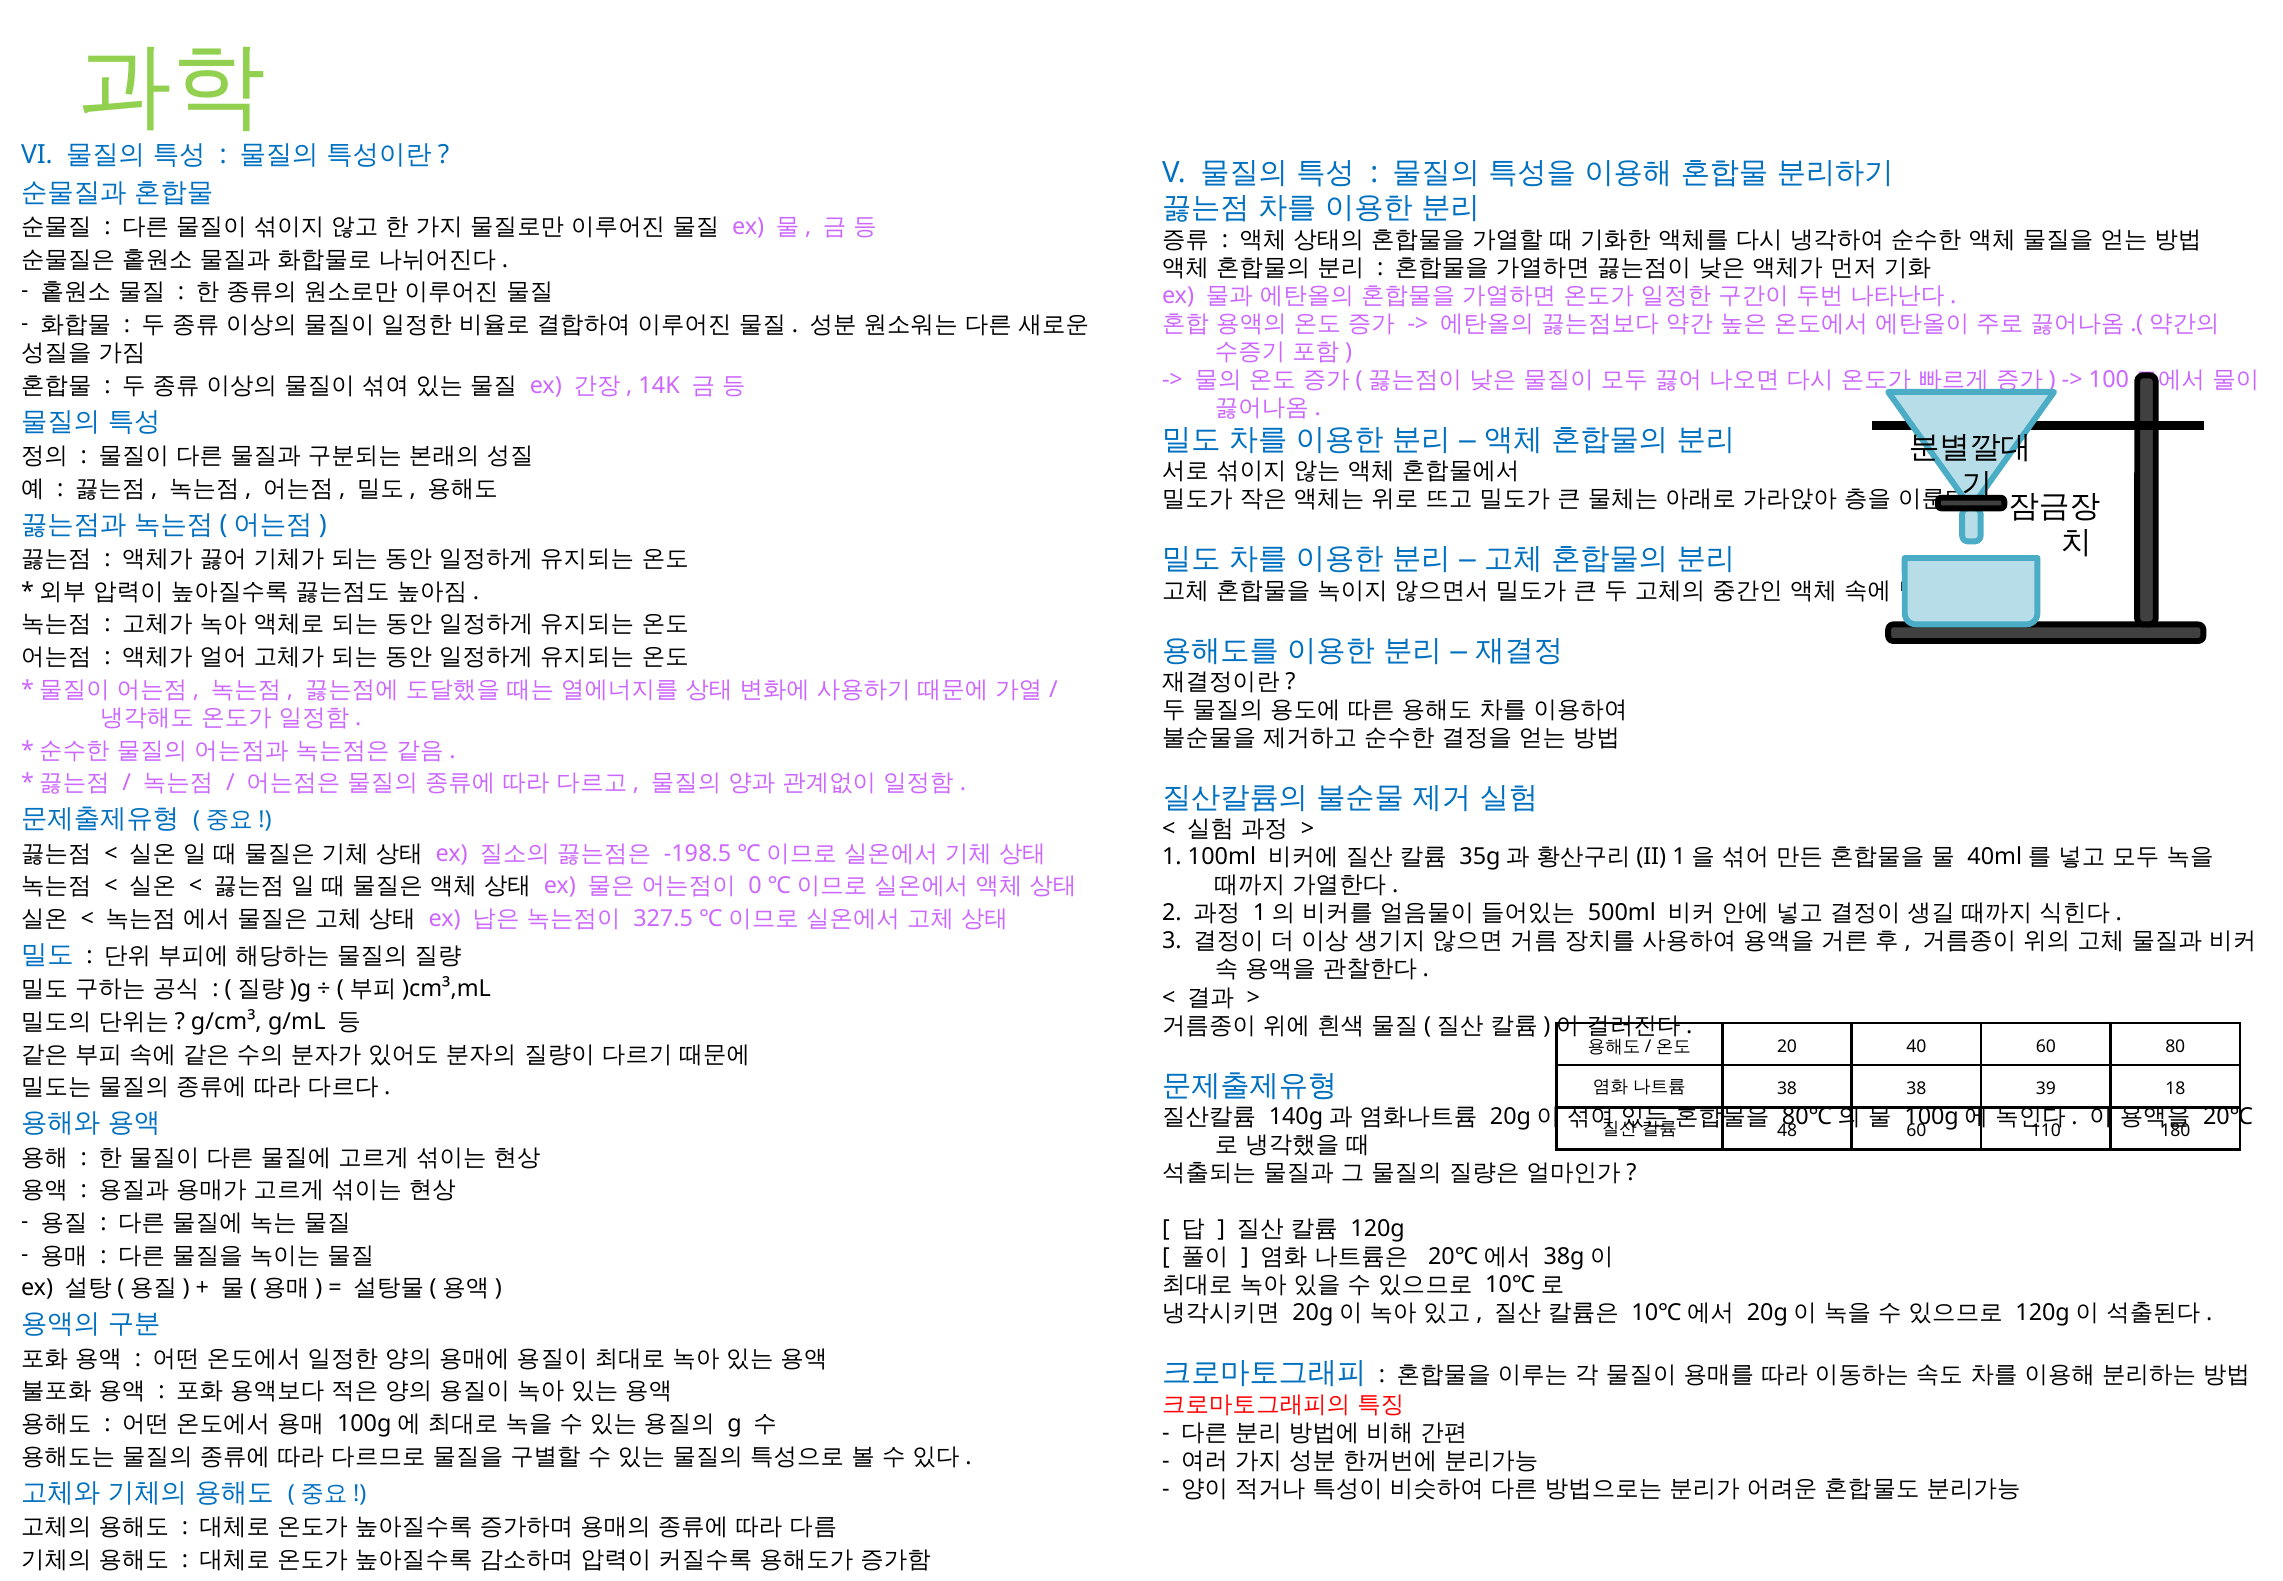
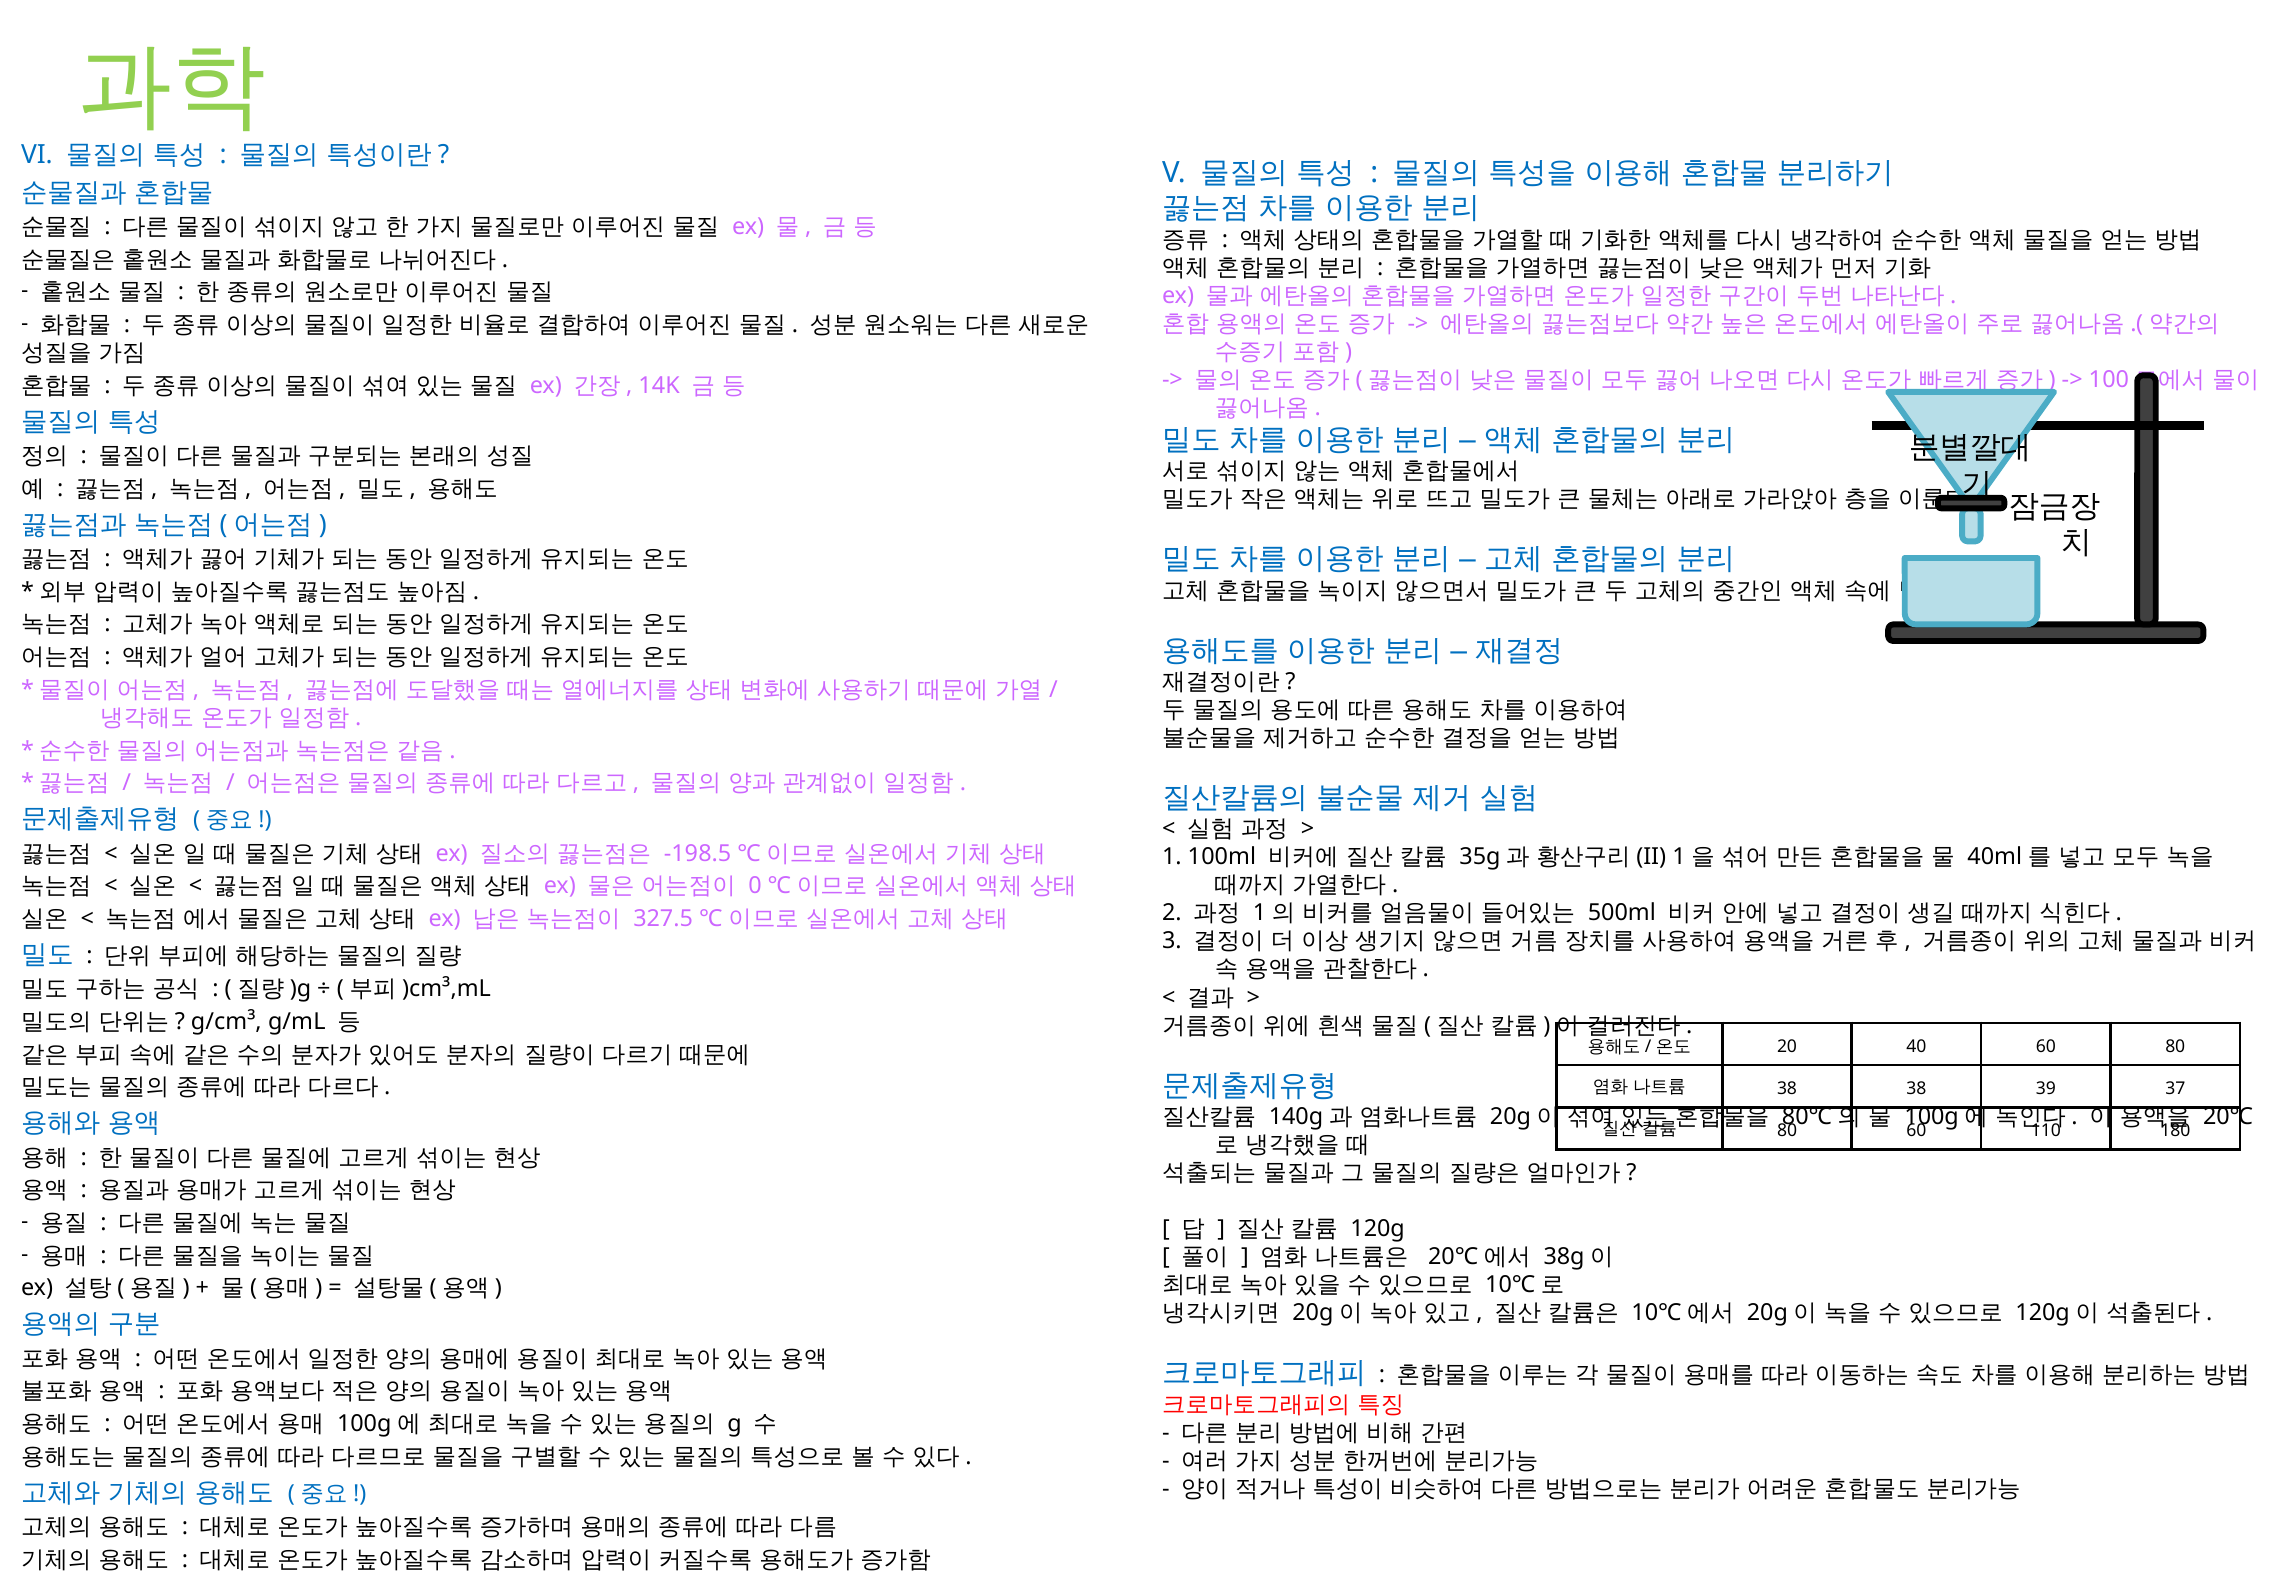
18: 18 -> 37
48 at (1787, 1130): 48 -> 80
